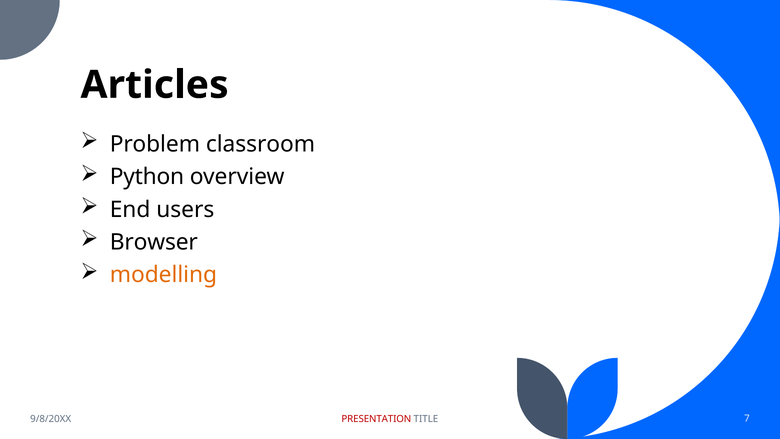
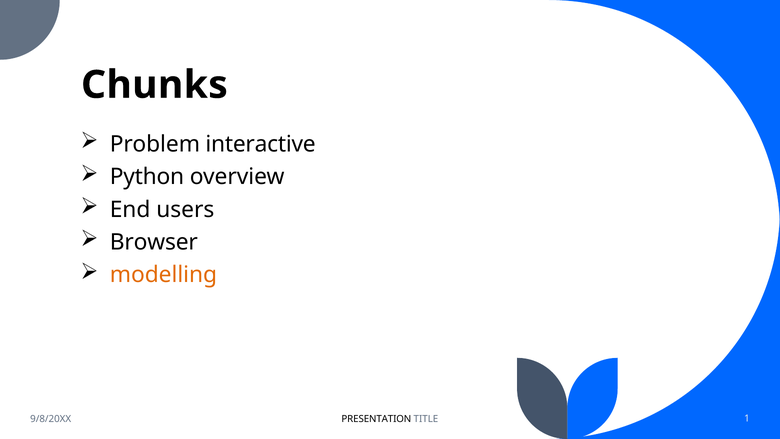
Articles: Articles -> Chunks
classroom: classroom -> interactive
PRESENTATION colour: red -> black
7: 7 -> 1
